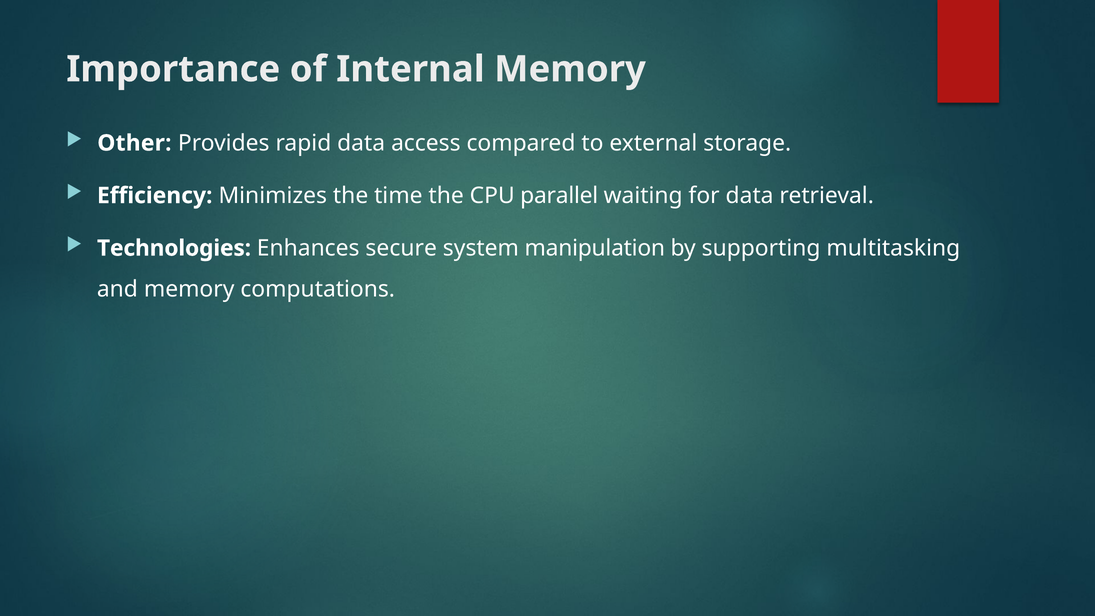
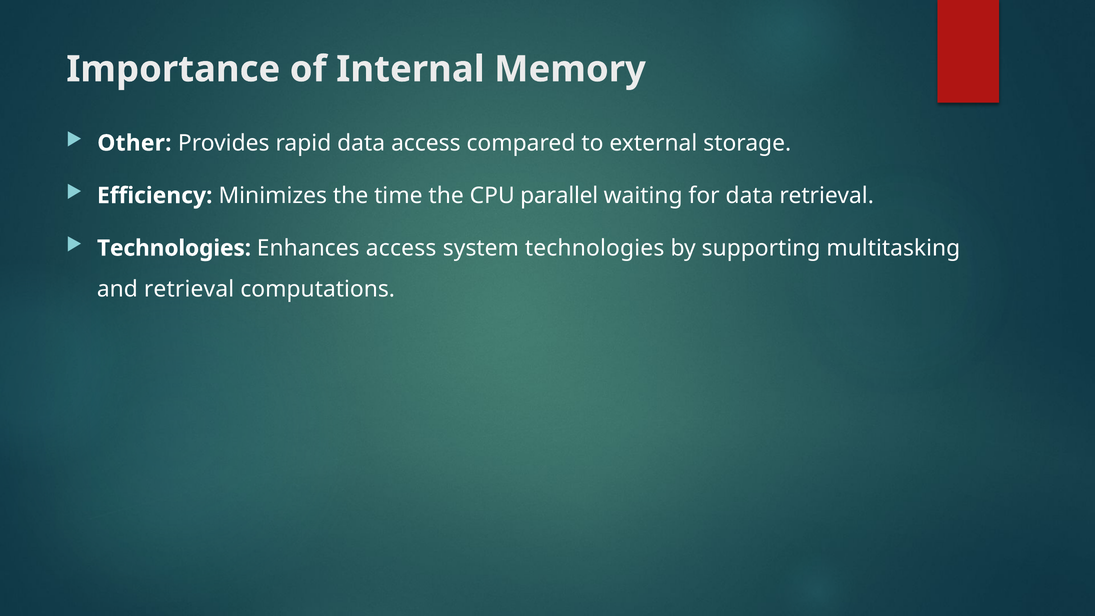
Enhances secure: secure -> access
system manipulation: manipulation -> technologies
and memory: memory -> retrieval
